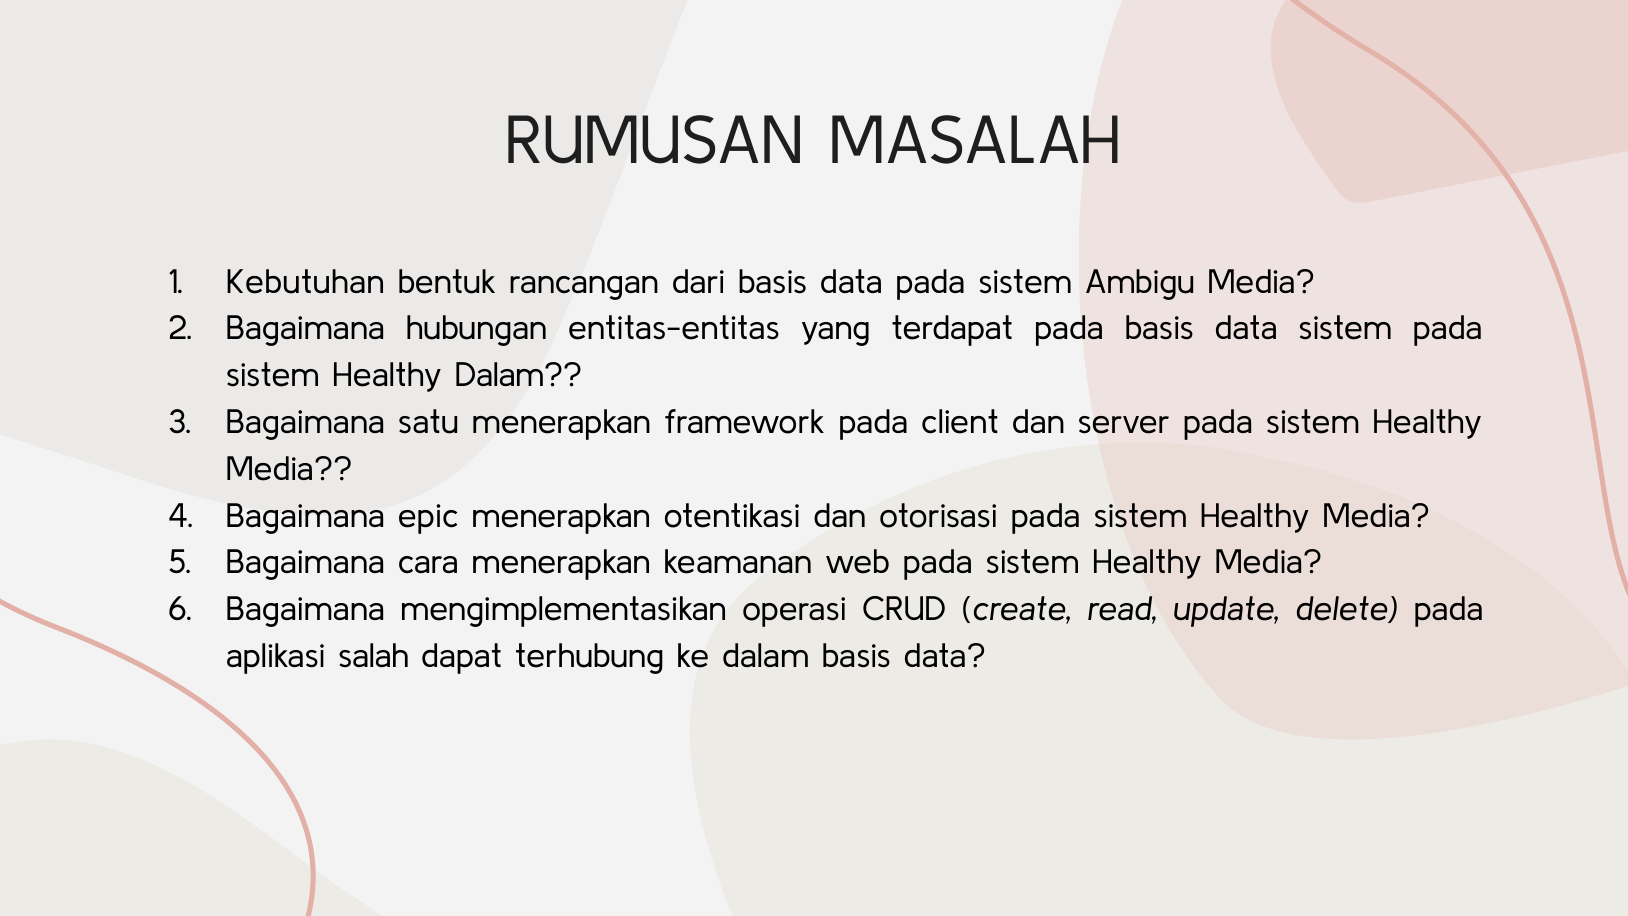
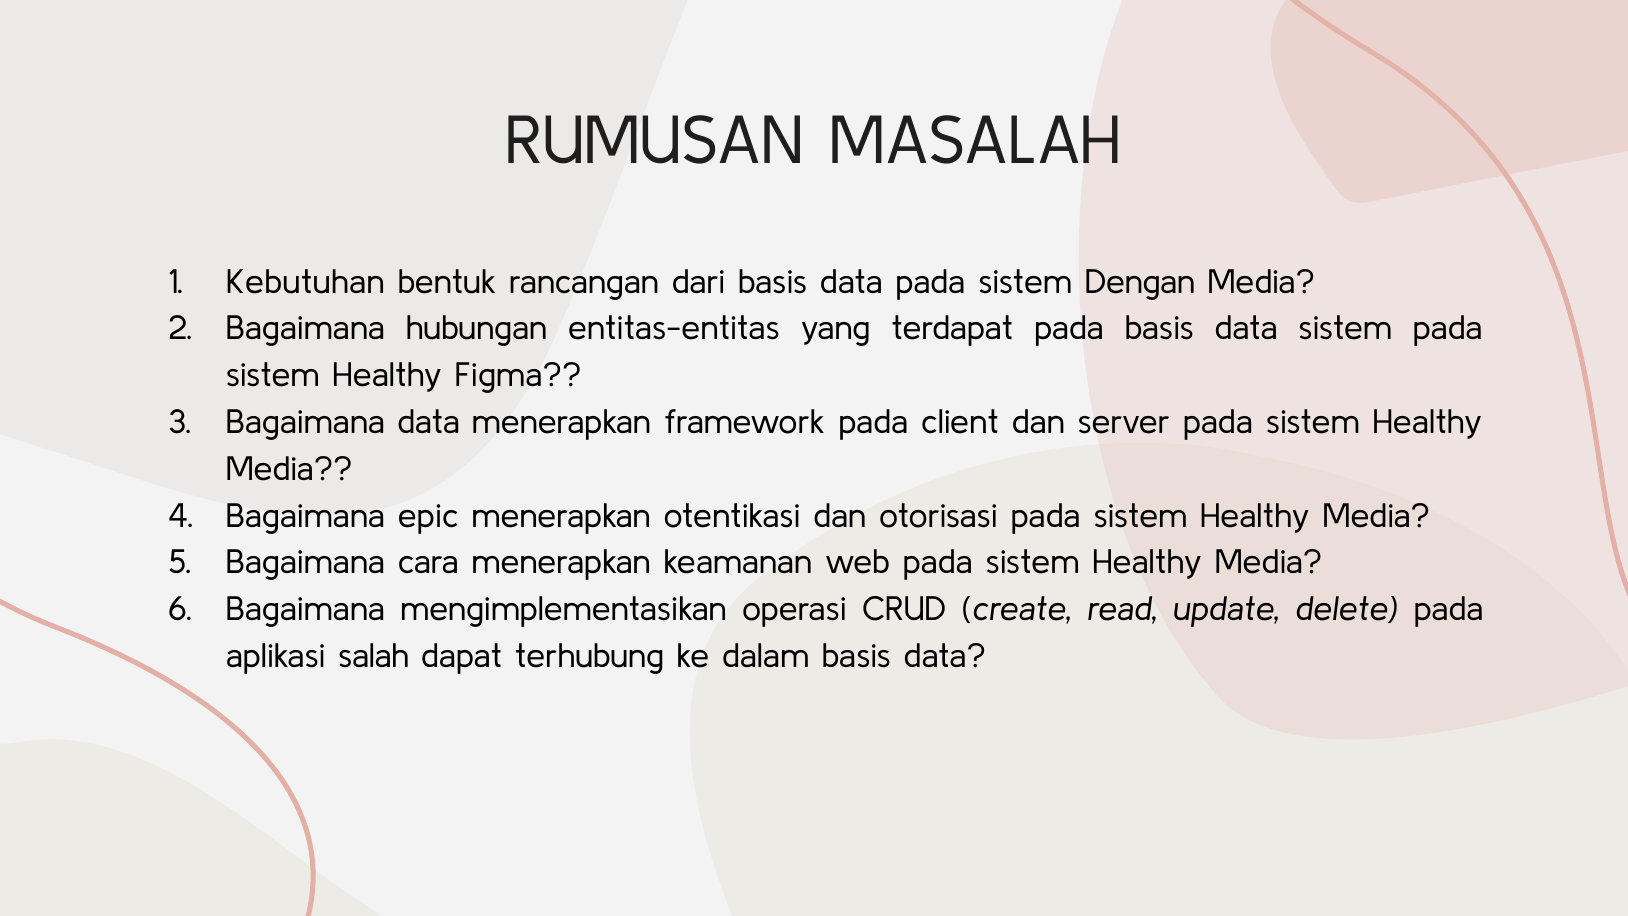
Ambigu: Ambigu -> Dengan
Healthy Dalam: Dalam -> Figma
Bagaimana satu: satu -> data
